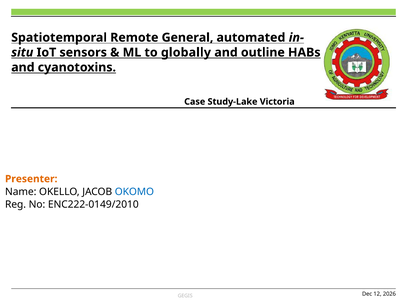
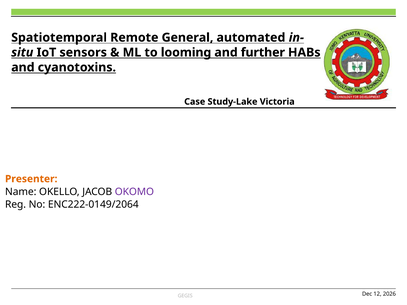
globally: globally -> looming
outline: outline -> further
OKOMO colour: blue -> purple
ENC222-0149/2010: ENC222-0149/2010 -> ENC222-0149/2064
